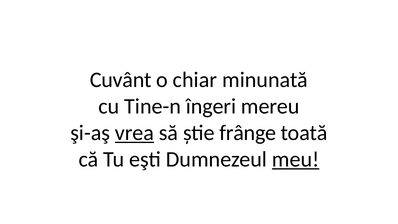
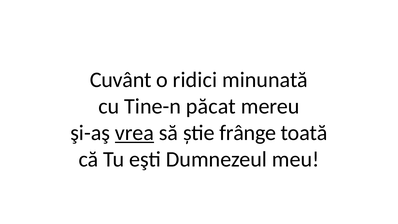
chiar: chiar -> ridici
îngeri: îngeri -> păcat
meu underline: present -> none
